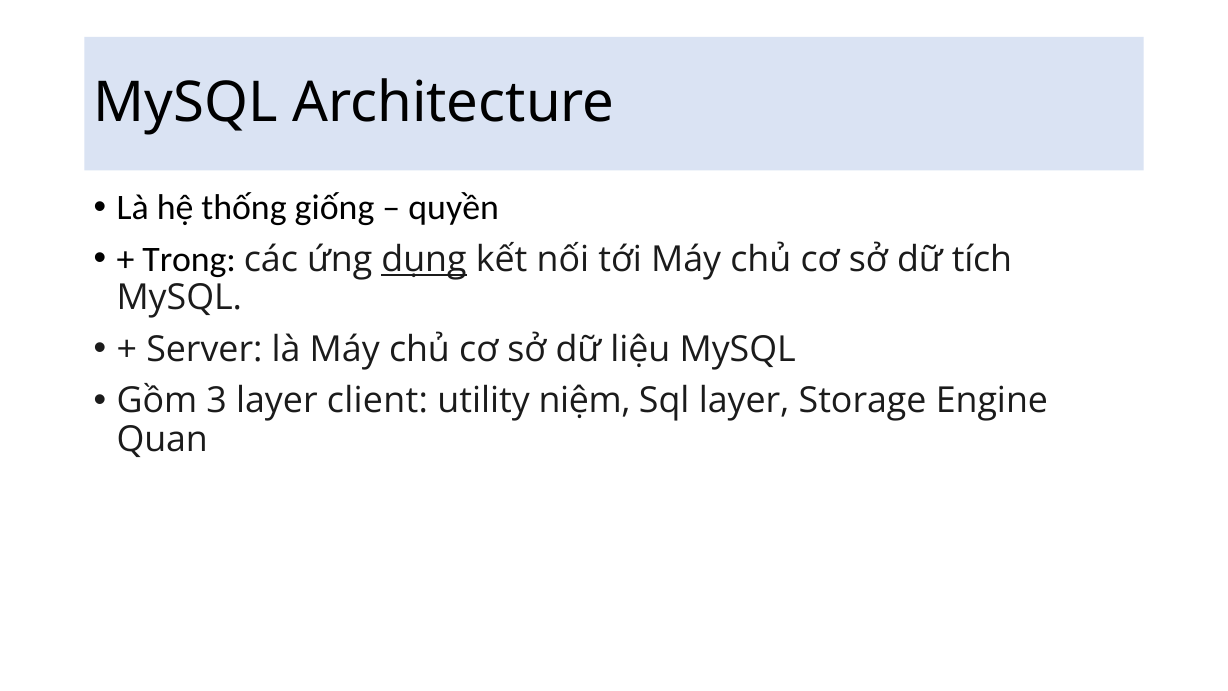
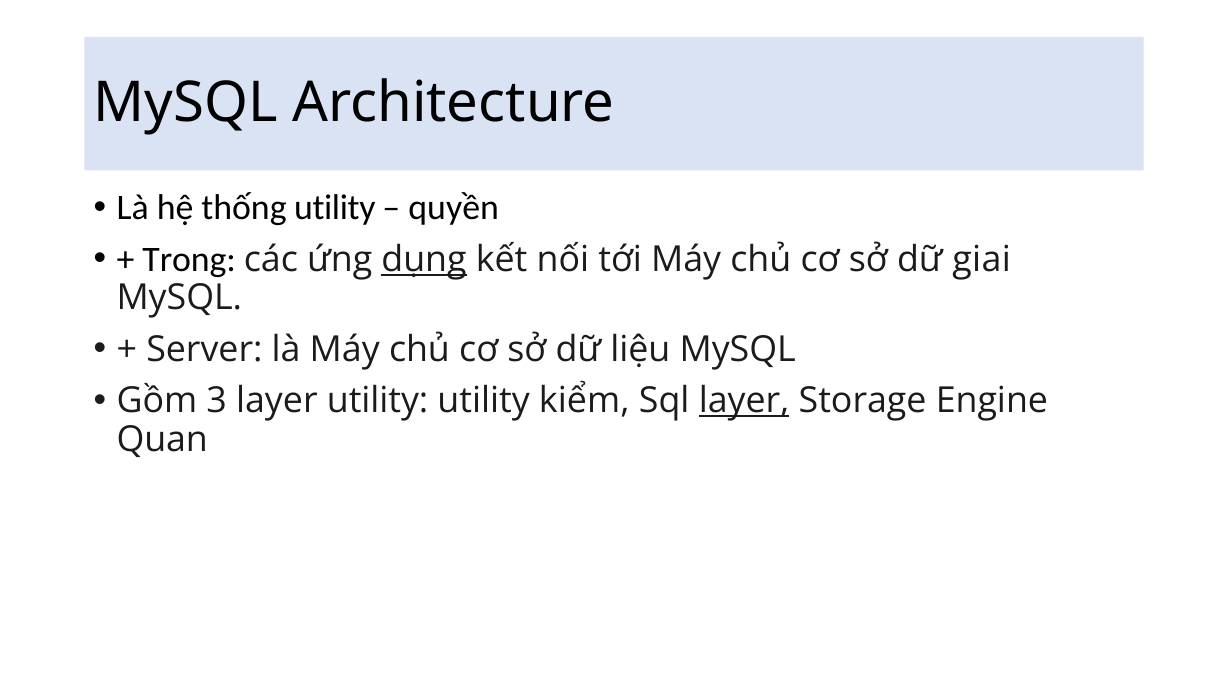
thống giống: giống -> utility
tích: tích -> giai
layer client: client -> utility
niệm: niệm -> kiểm
layer at (744, 401) underline: none -> present
